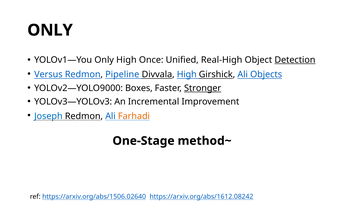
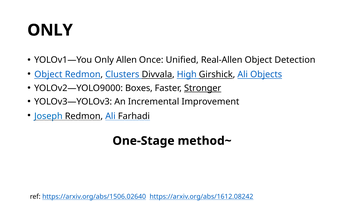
Only High: High -> Allen
Real-High: Real-High -> Real-Allen
Detection underline: present -> none
Versus at (48, 75): Versus -> Object
Pipeline: Pipeline -> Clusters
Farhadi colour: orange -> black
